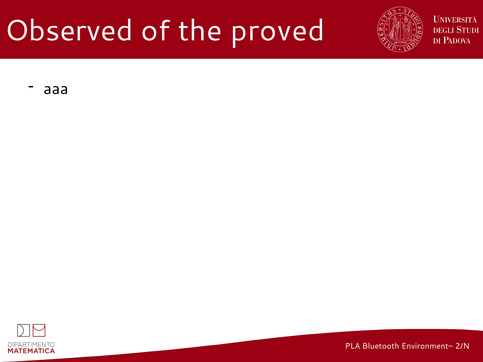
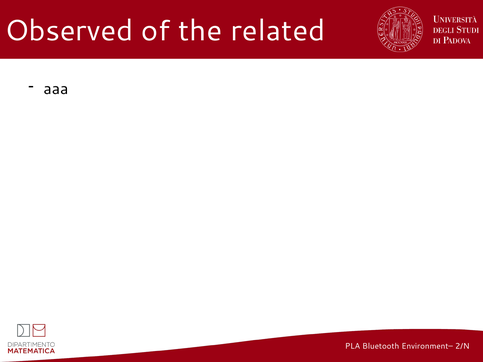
proved: proved -> related
